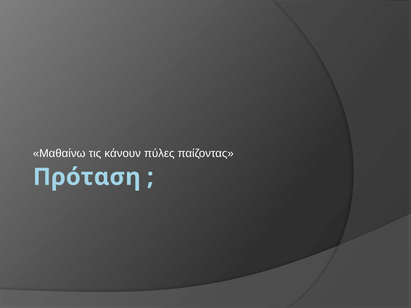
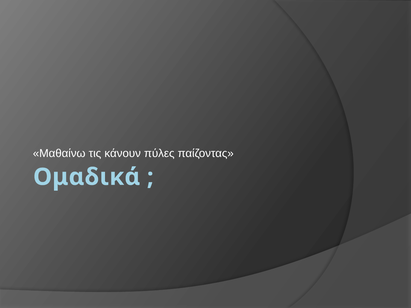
Πρόταση: Πρόταση -> Ομαδικά
